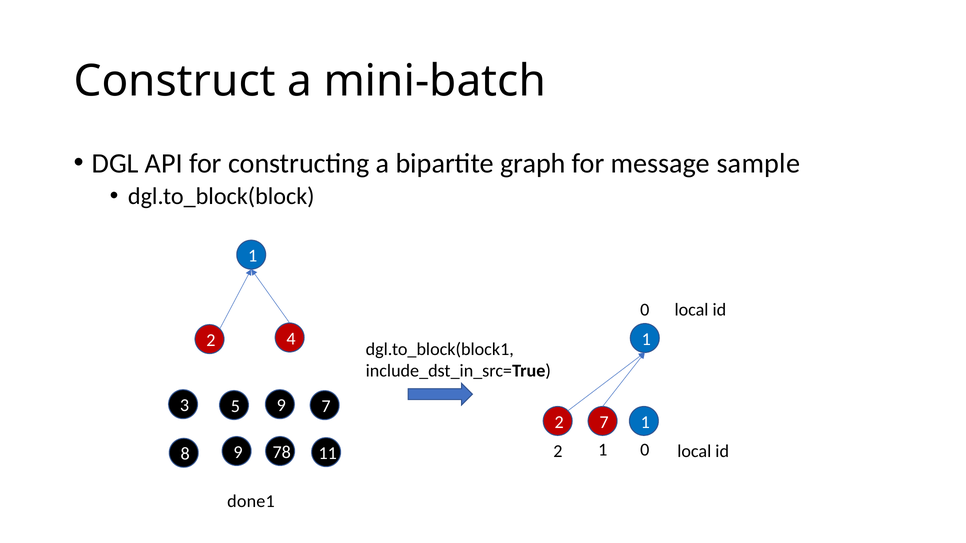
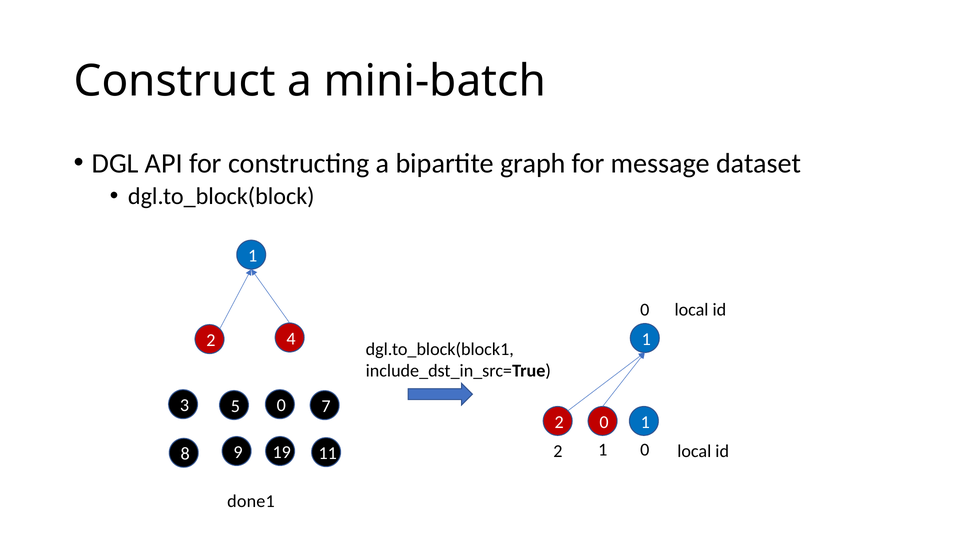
sample: sample -> dataset
5 9: 9 -> 0
2 7: 7 -> 0
78: 78 -> 19
